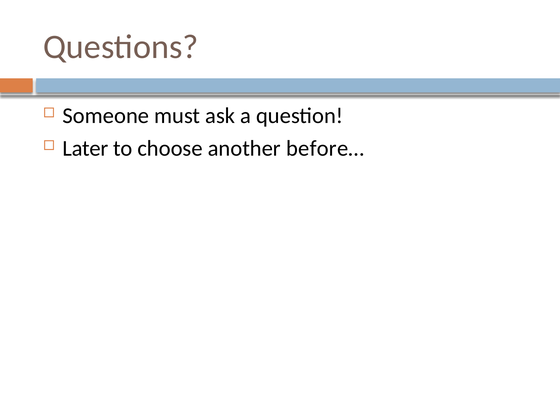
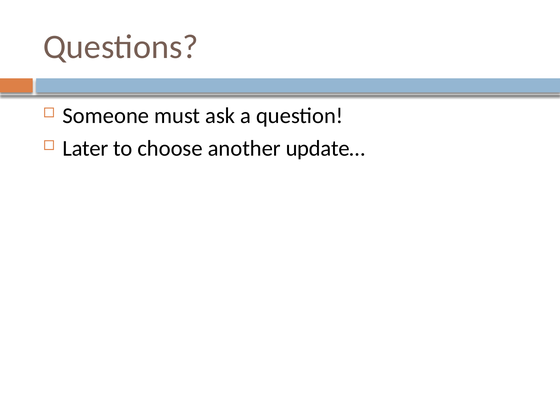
before…: before… -> update…
